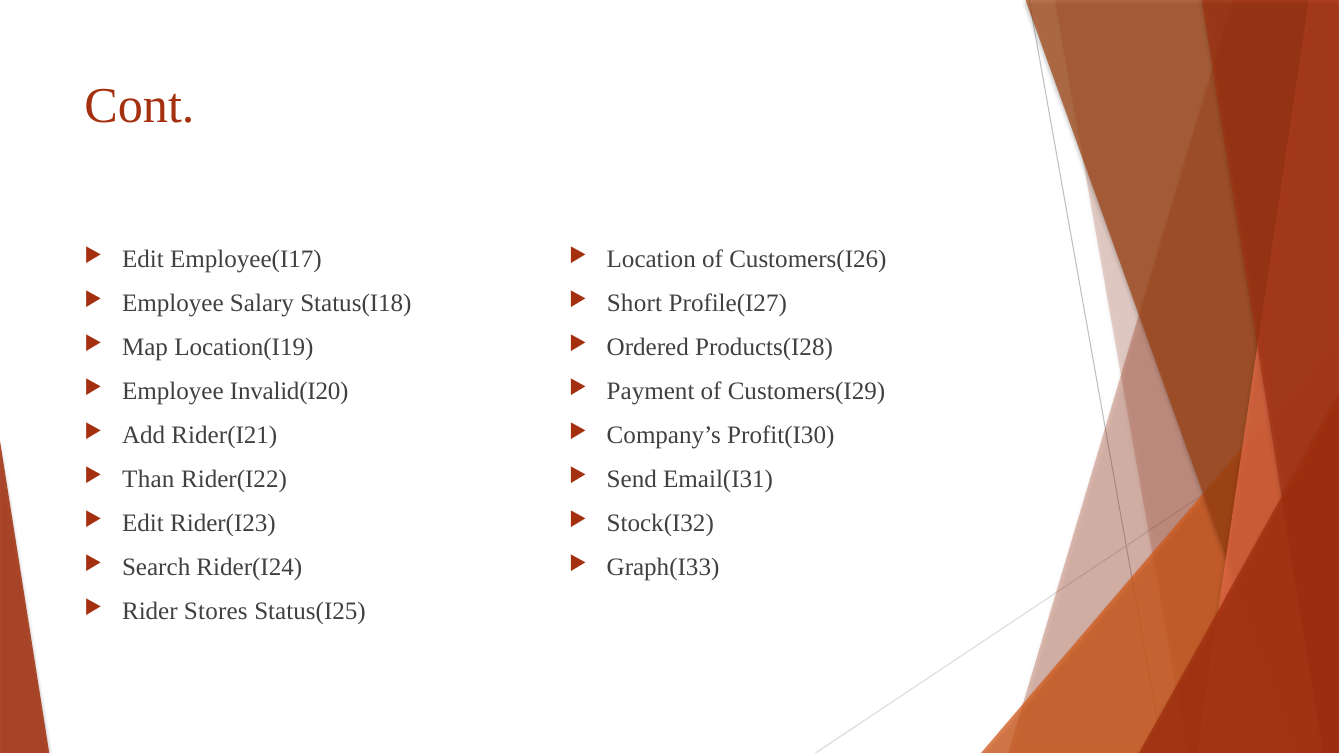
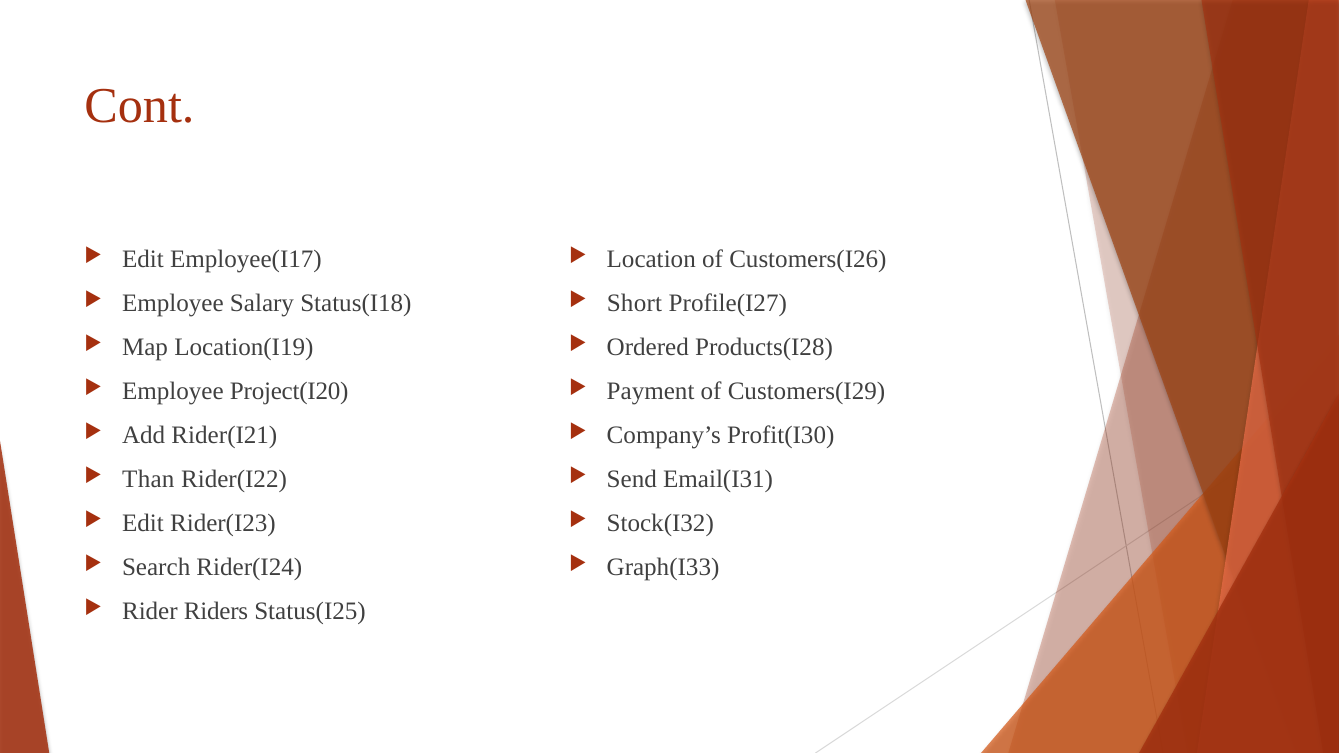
Invalid(I20: Invalid(I20 -> Project(I20
Stores: Stores -> Riders
